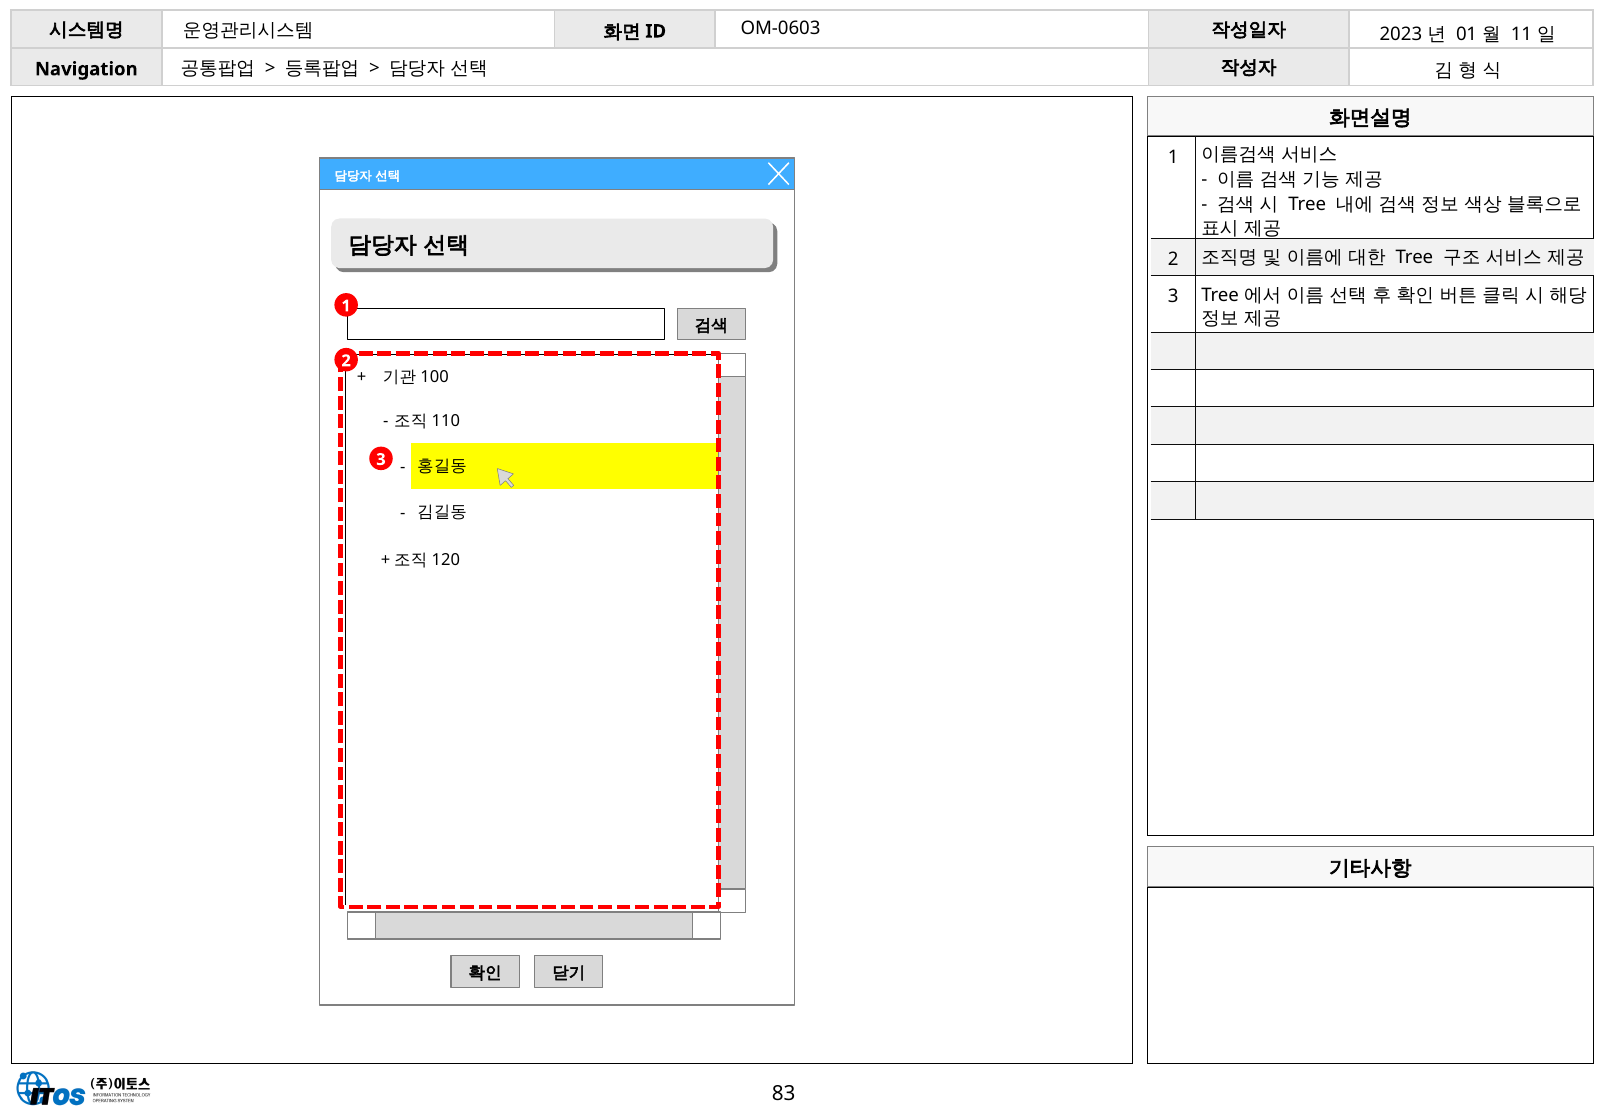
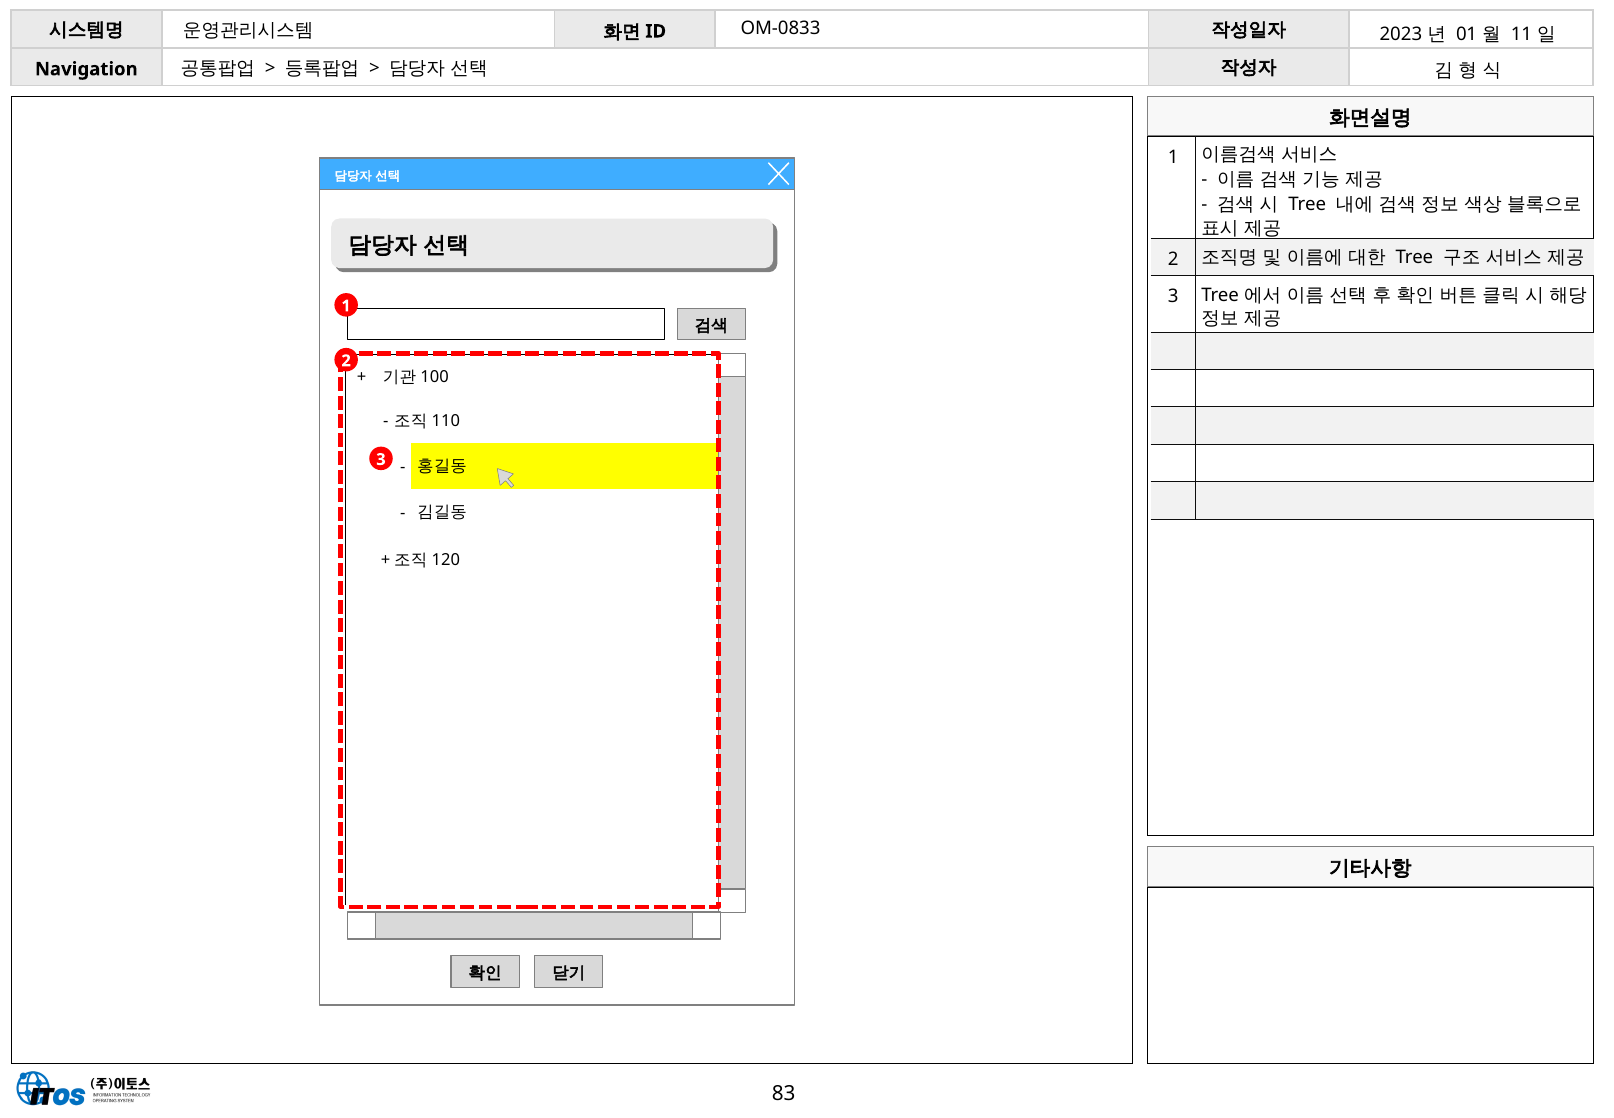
OM-0603: OM-0603 -> OM-0833
